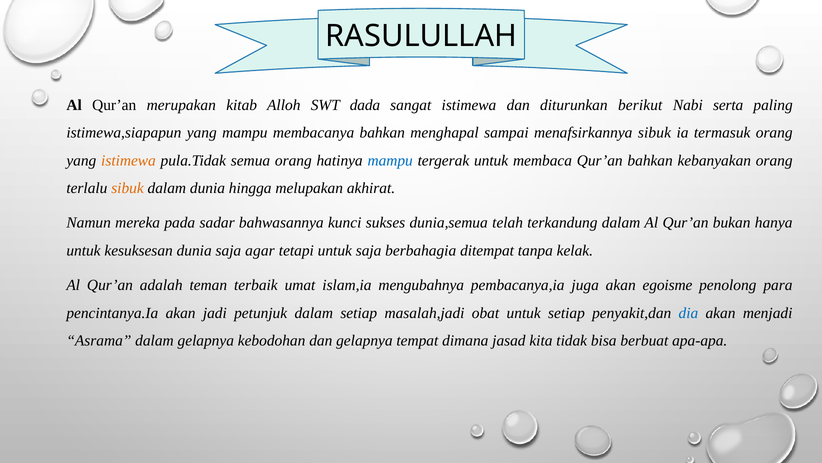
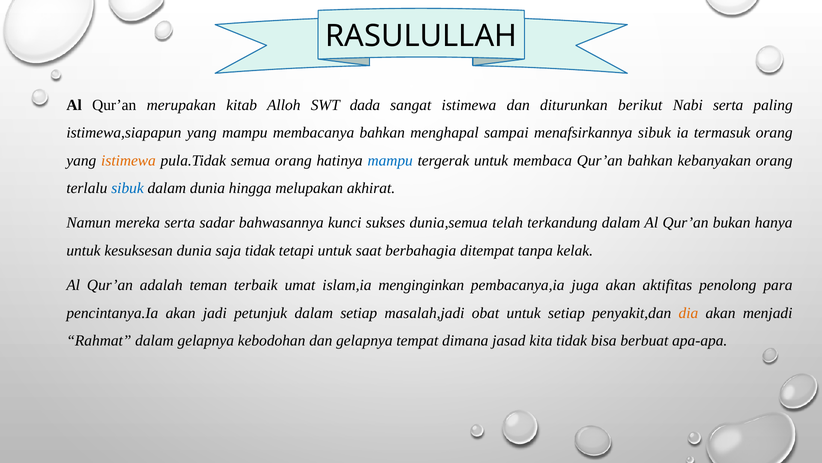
sibuk at (127, 188) colour: orange -> blue
mereka pada: pada -> serta
saja agar: agar -> tidak
untuk saja: saja -> saat
mengubahnya: mengubahnya -> menginginkan
egoisme: egoisme -> aktifitas
dia colour: blue -> orange
Asrama: Asrama -> Rahmat
